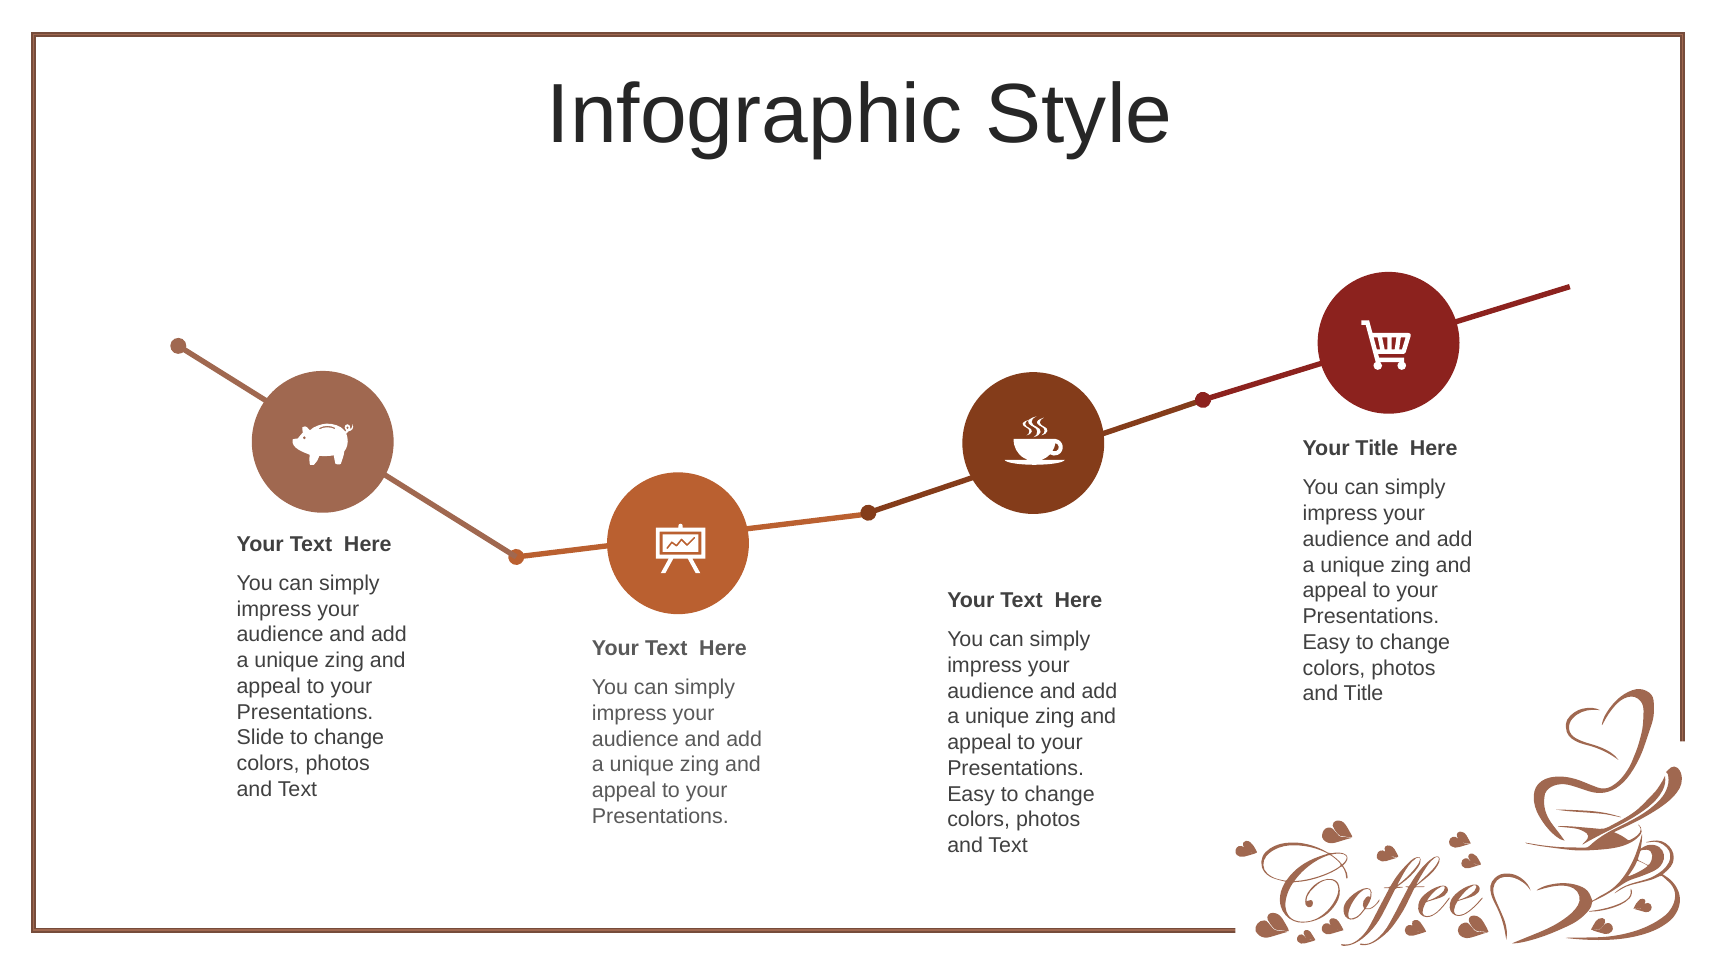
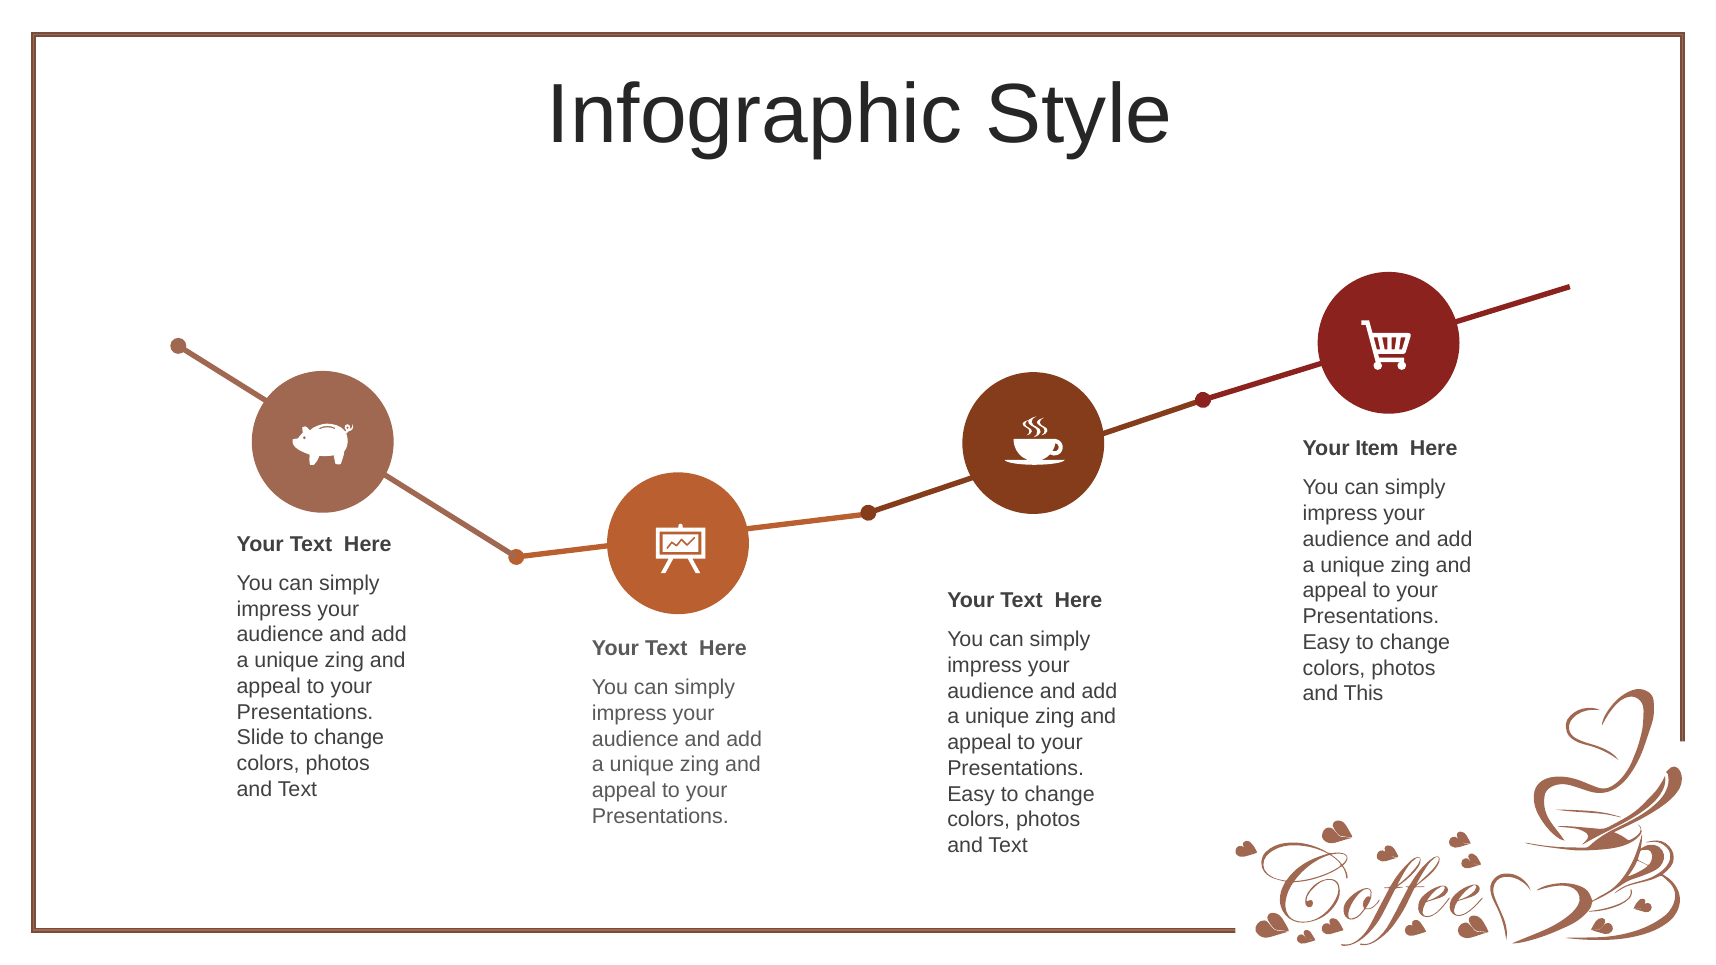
Your Title: Title -> Item
and Title: Title -> This
